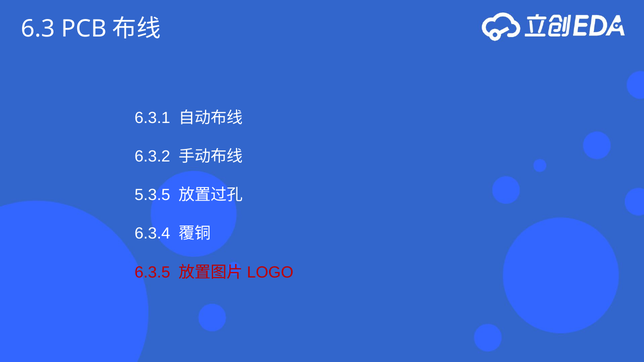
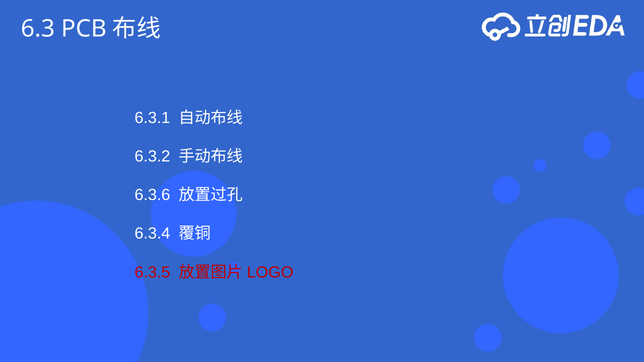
5.3.5: 5.3.5 -> 6.3.6
